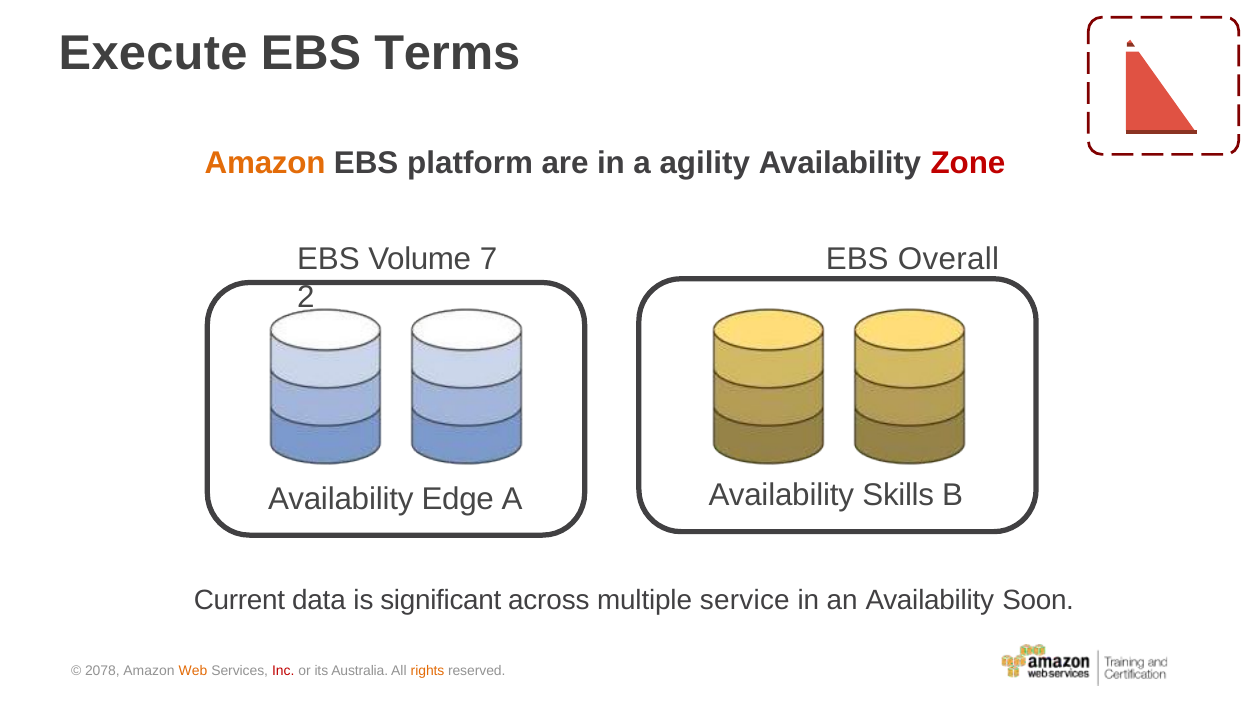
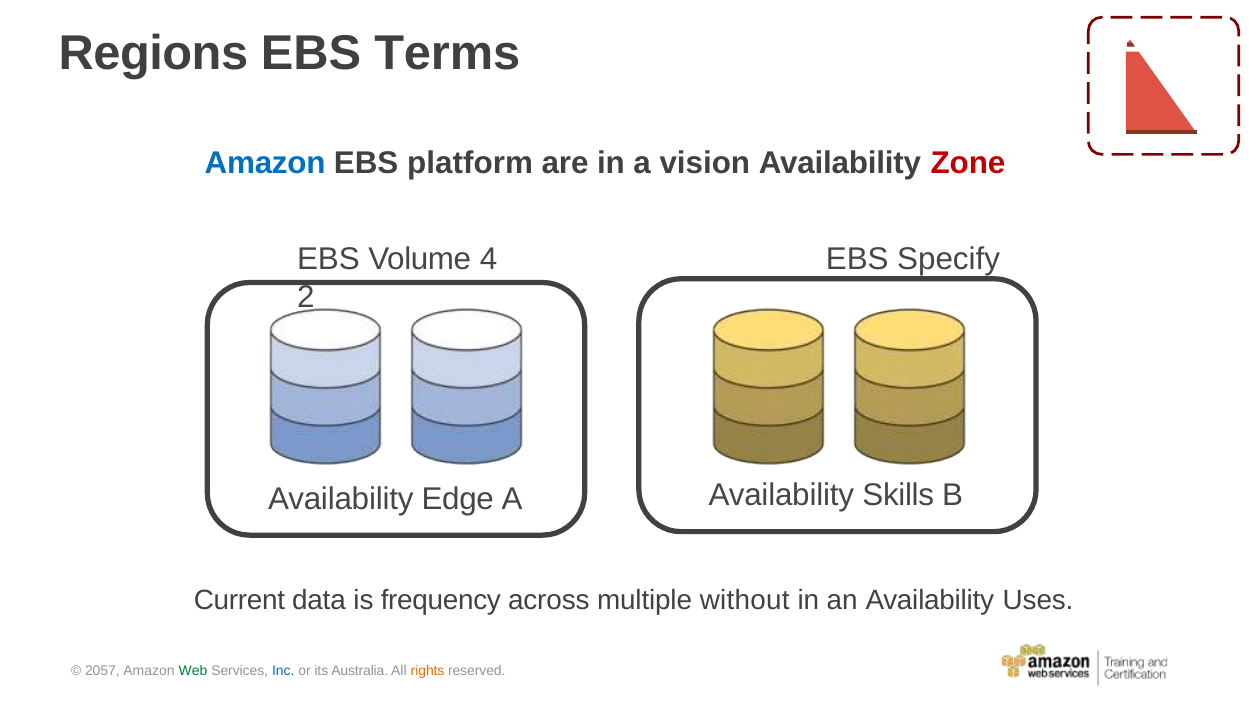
Execute: Execute -> Regions
Amazon at (265, 163) colour: orange -> blue
agility: agility -> vision
7: 7 -> 4
Overall: Overall -> Specify
significant: significant -> frequency
service: service -> without
Soon: Soon -> Uses
2078: 2078 -> 2057
Web colour: orange -> green
Inc colour: red -> blue
